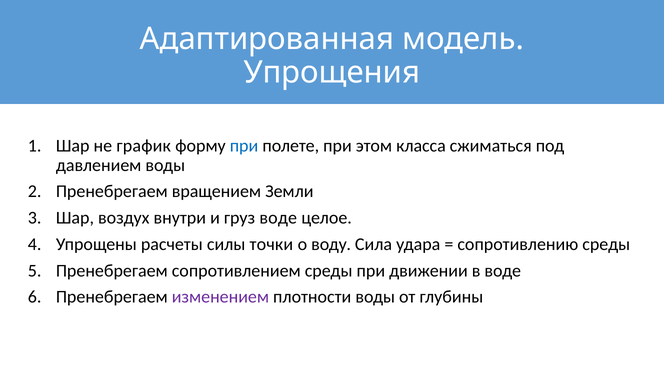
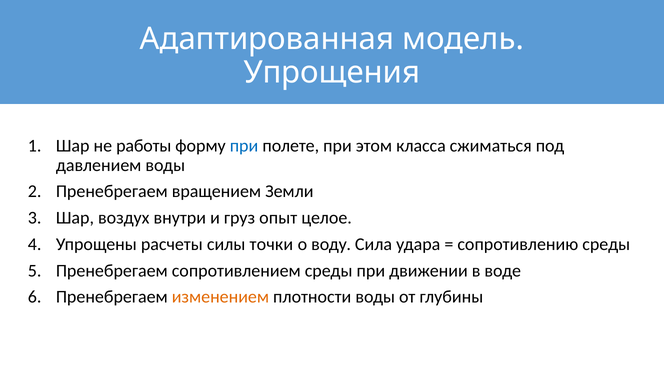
график: график -> работы
груз воде: воде -> опыт
изменением colour: purple -> orange
